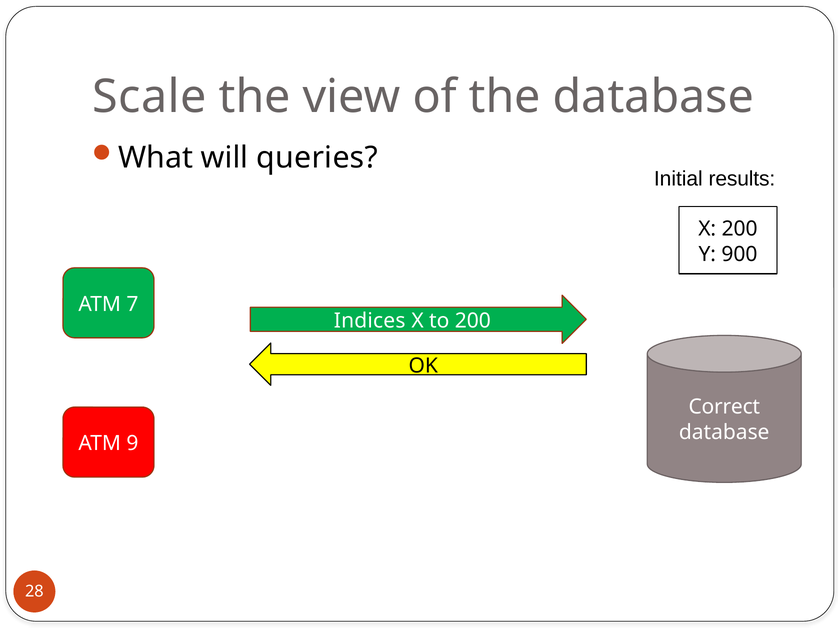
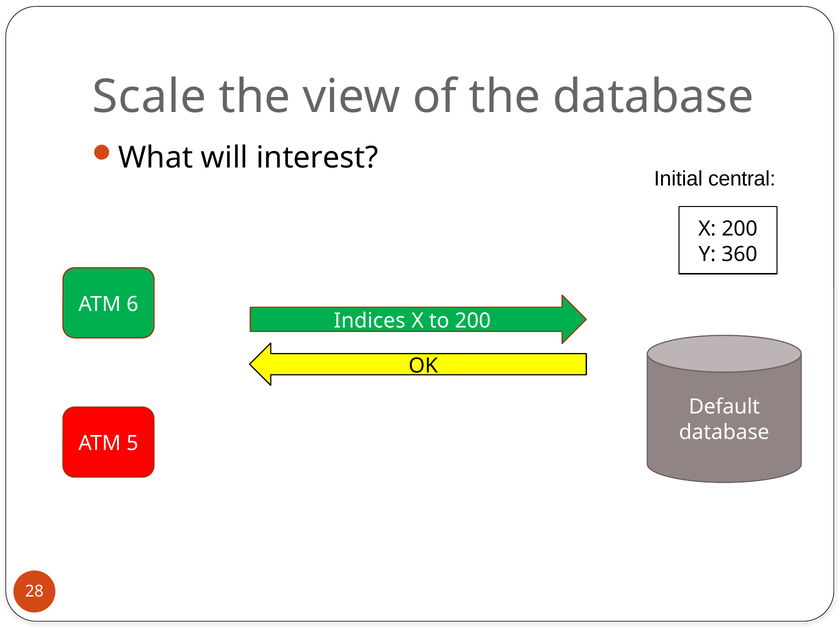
queries: queries -> interest
results: results -> central
900: 900 -> 360
7: 7 -> 6
Correct: Correct -> Default
9: 9 -> 5
